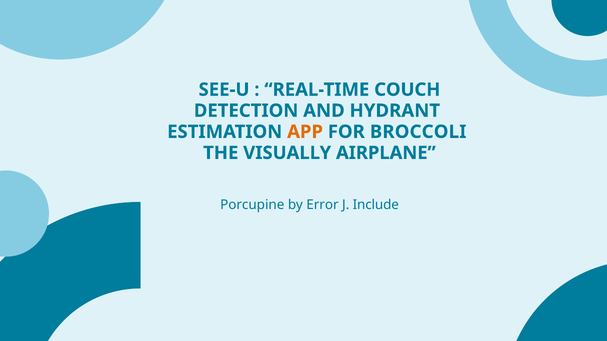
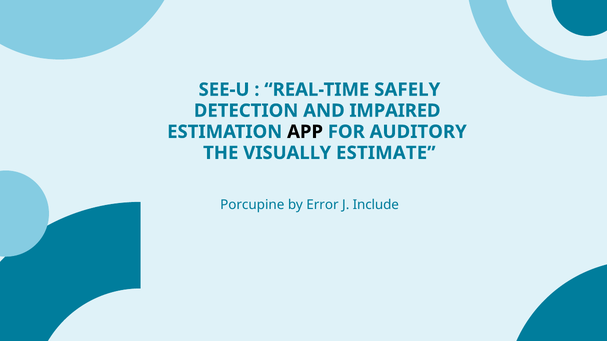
COUCH: COUCH -> SAFELY
HYDRANT: HYDRANT -> IMPAIRED
APP colour: orange -> black
BROCCOLI: BROCCOLI -> AUDITORY
AIRPLANE: AIRPLANE -> ESTIMATE
